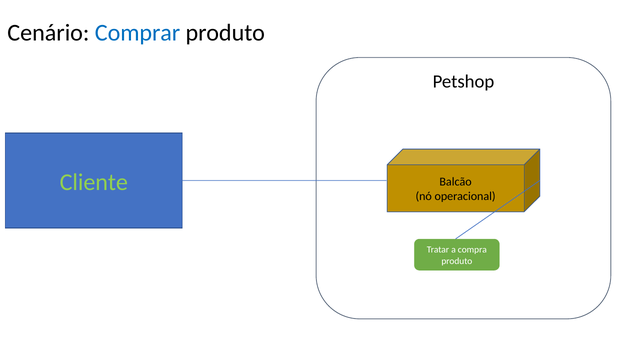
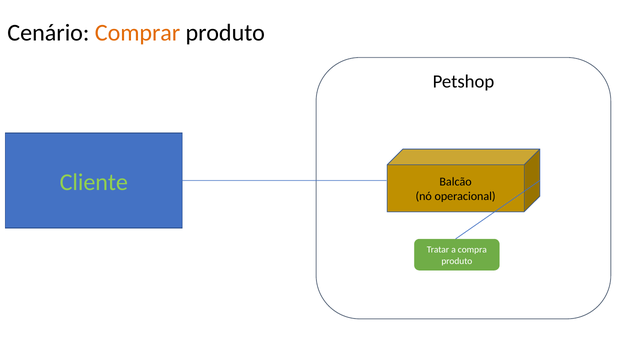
Comprar colour: blue -> orange
